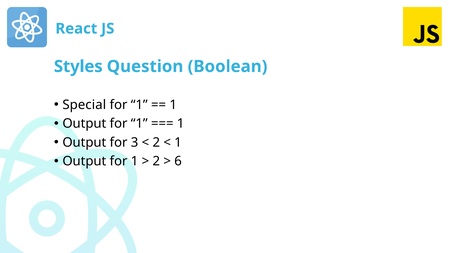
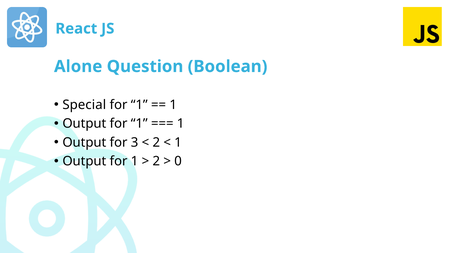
Styles: Styles -> Alone
6: 6 -> 0
